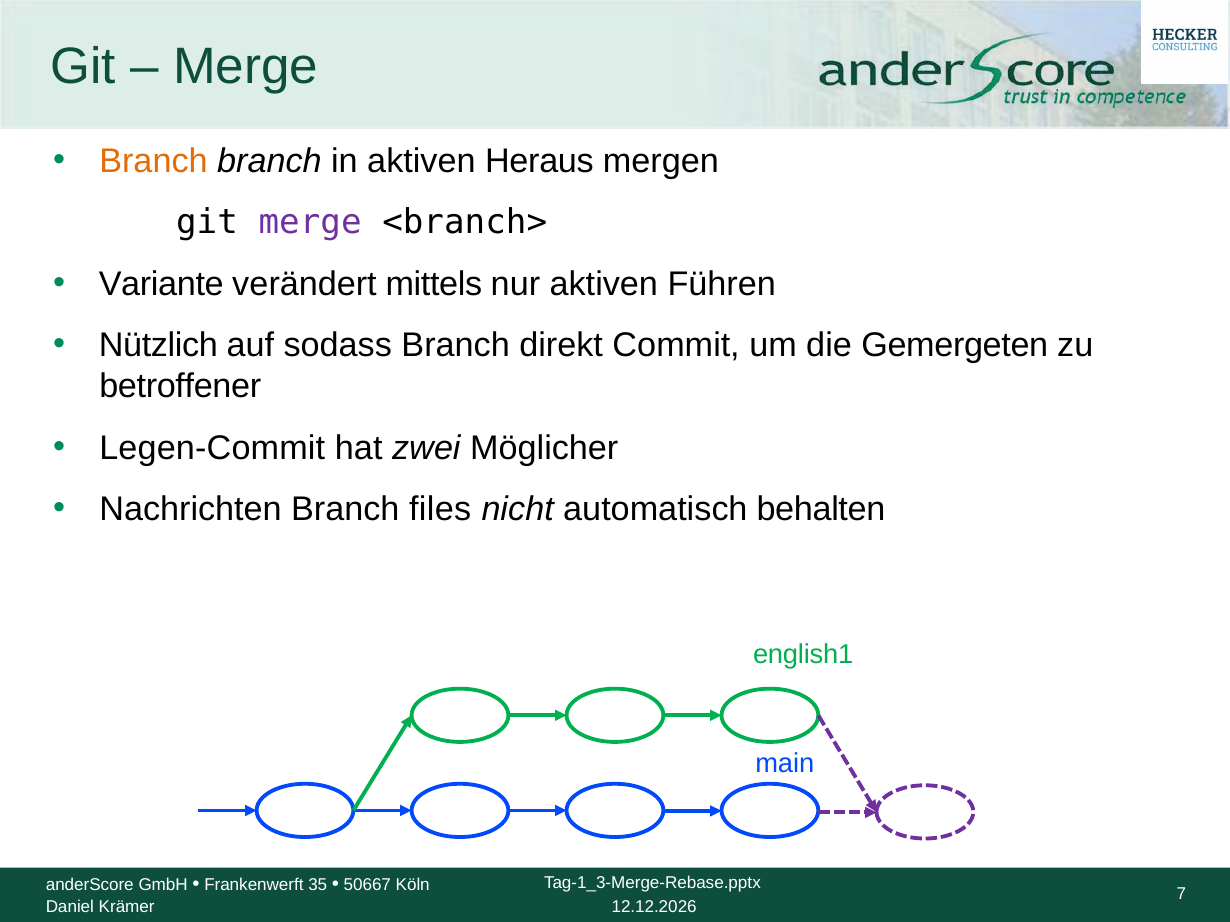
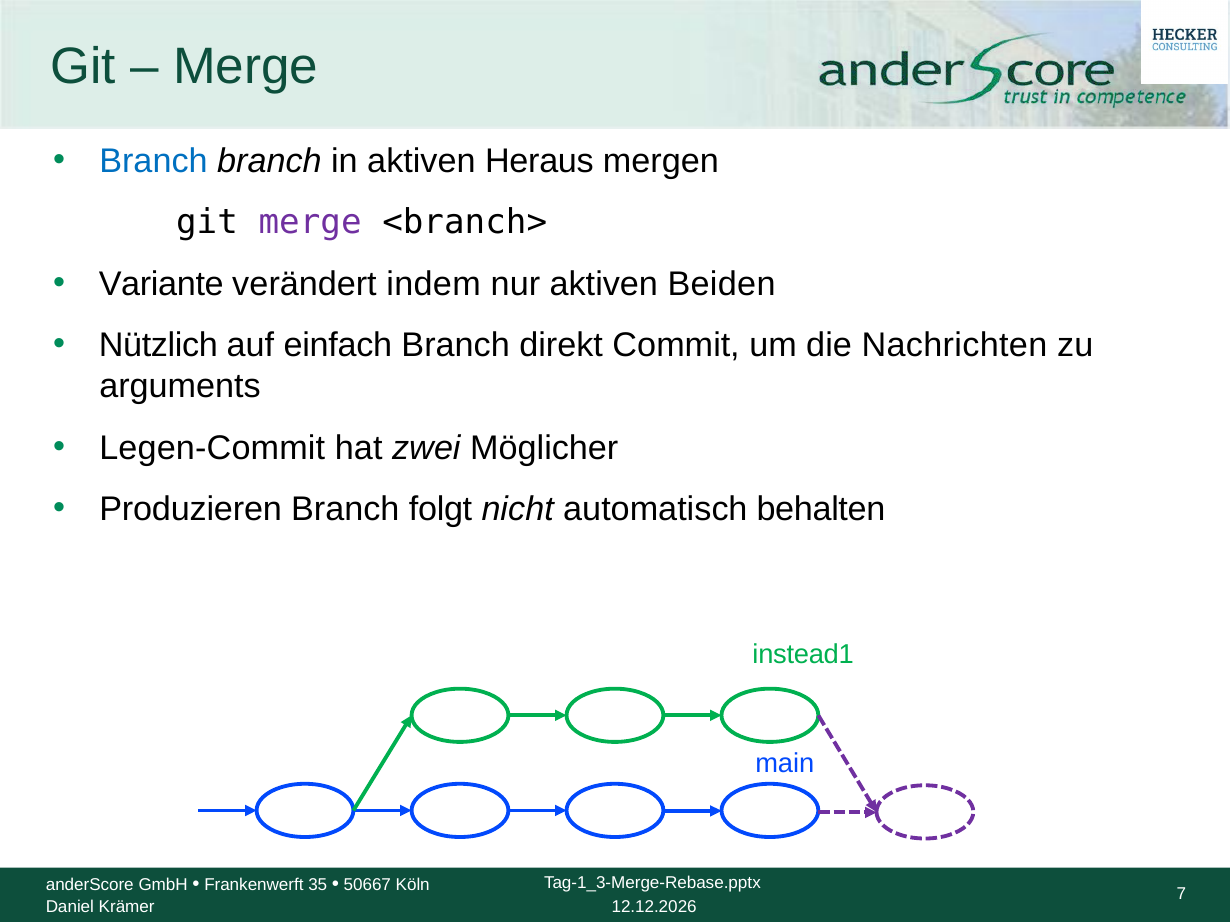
Branch at (153, 161) colour: orange -> blue
mittels: mittels -> indem
Führen: Führen -> Beiden
sodass: sodass -> einfach
Gemergeten: Gemergeten -> Nachrichten
betroffener: betroffener -> arguments
Nachrichten: Nachrichten -> Produzieren
files: files -> folgt
english1: english1 -> instead1
